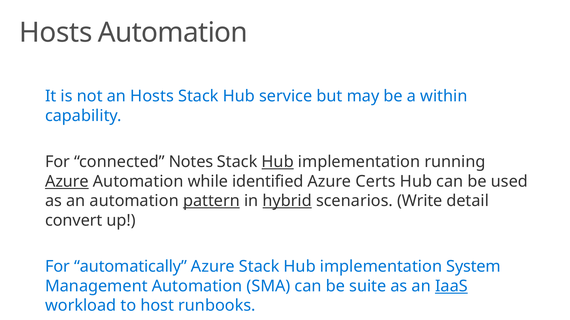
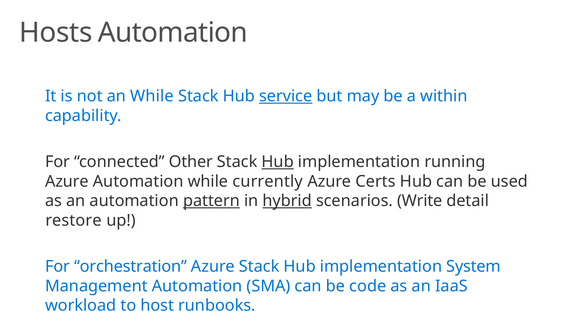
an Hosts: Hosts -> While
service underline: none -> present
Notes: Notes -> Other
Azure at (67, 182) underline: present -> none
identified: identified -> currently
convert: convert -> restore
automatically: automatically -> orchestration
suite: suite -> code
IaaS underline: present -> none
